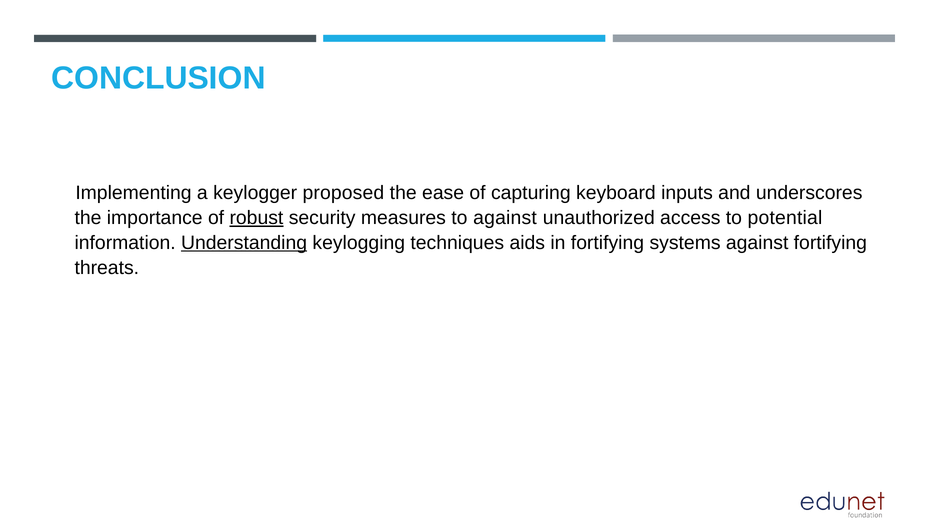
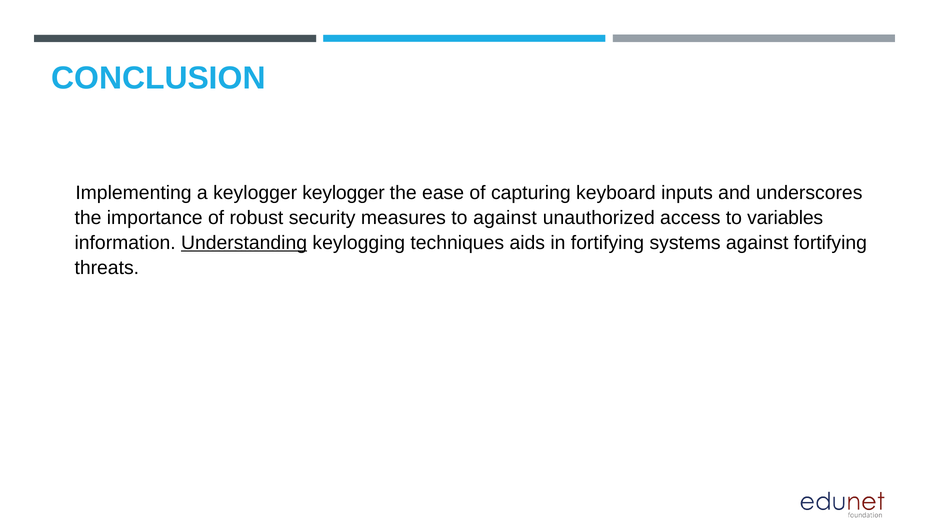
keylogger proposed: proposed -> keylogger
robust underline: present -> none
potential: potential -> variables
